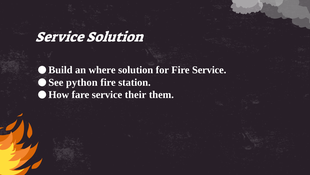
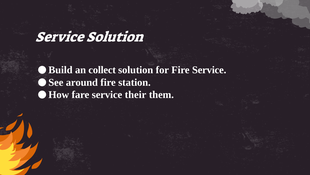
where: where -> collect
python: python -> around
